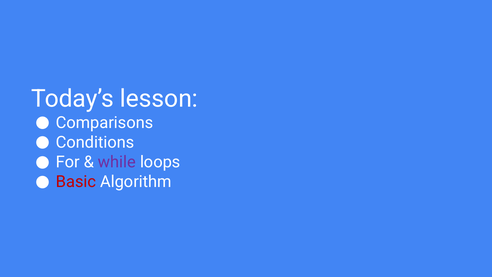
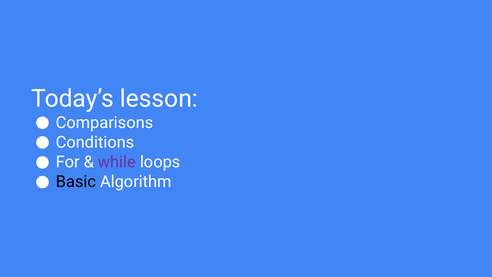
Basic colour: red -> black
